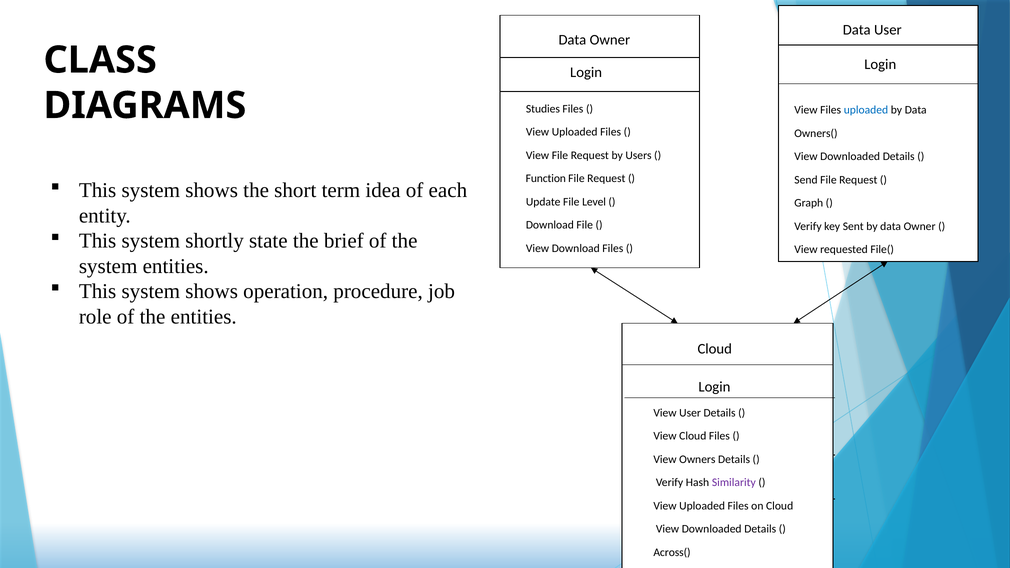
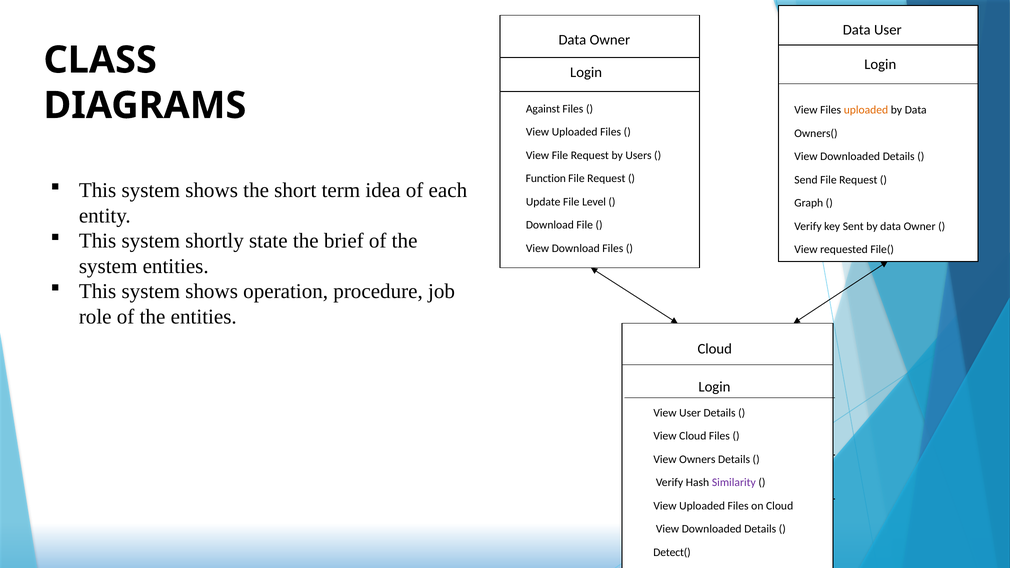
Studies: Studies -> Against
uploaded at (866, 110) colour: blue -> orange
Across(: Across( -> Detect(
